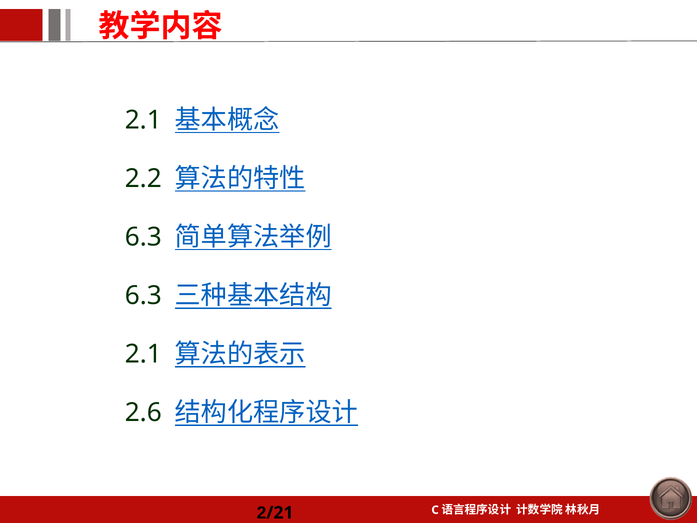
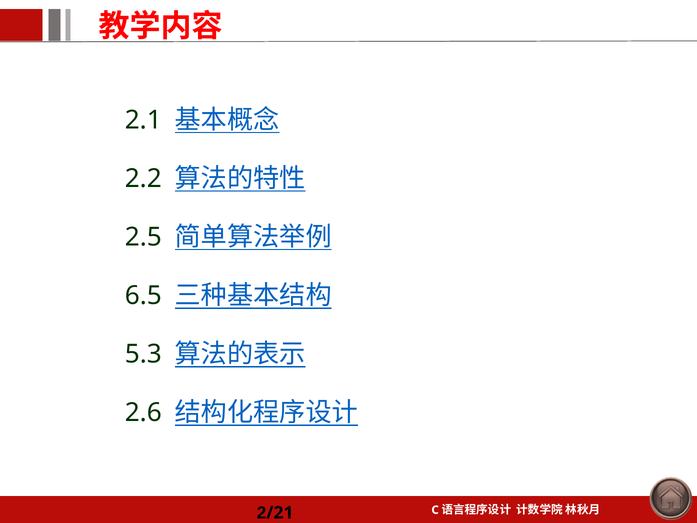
6.3 at (143, 237): 6.3 -> 2.5
6.3 at (143, 295): 6.3 -> 6.5
2.1 at (143, 354): 2.1 -> 5.3
